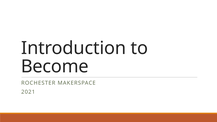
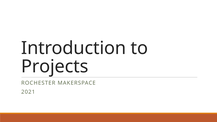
Become: Become -> Projects
